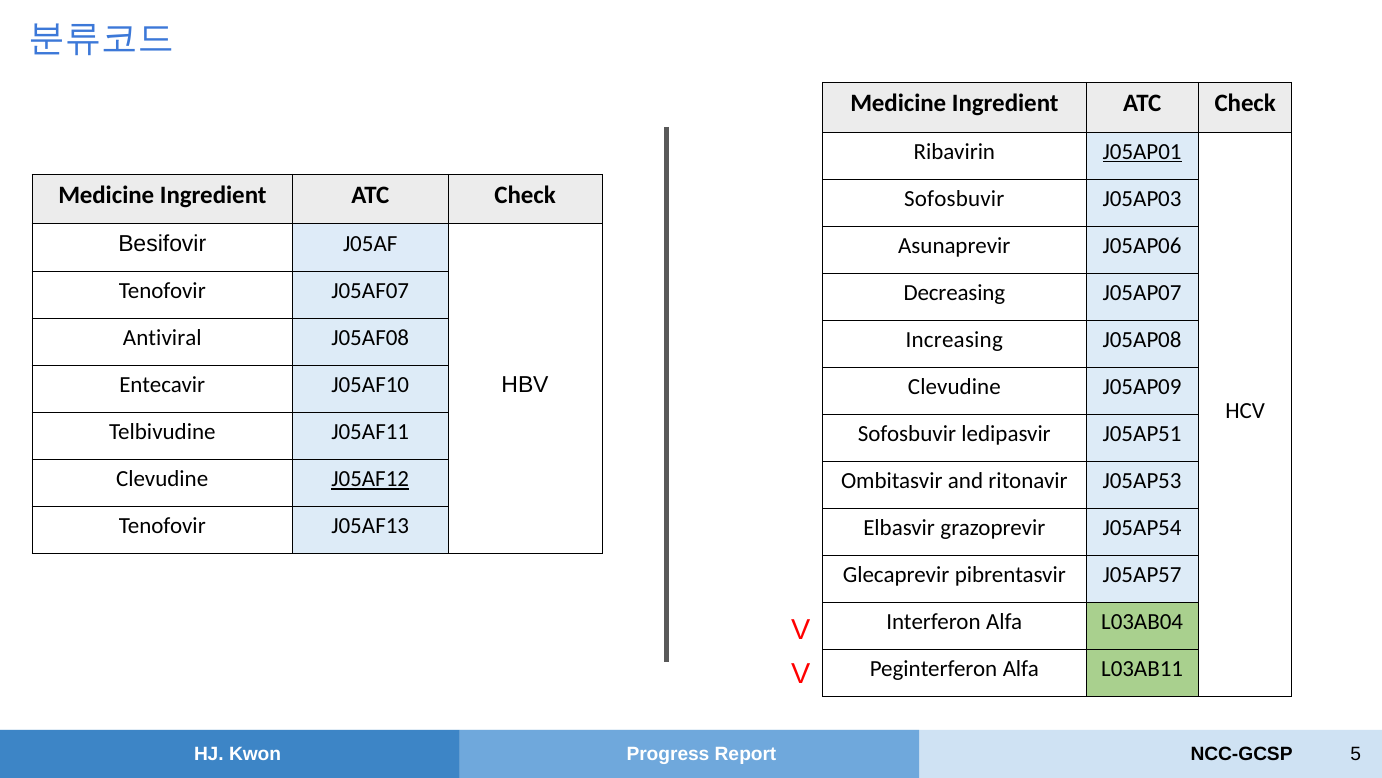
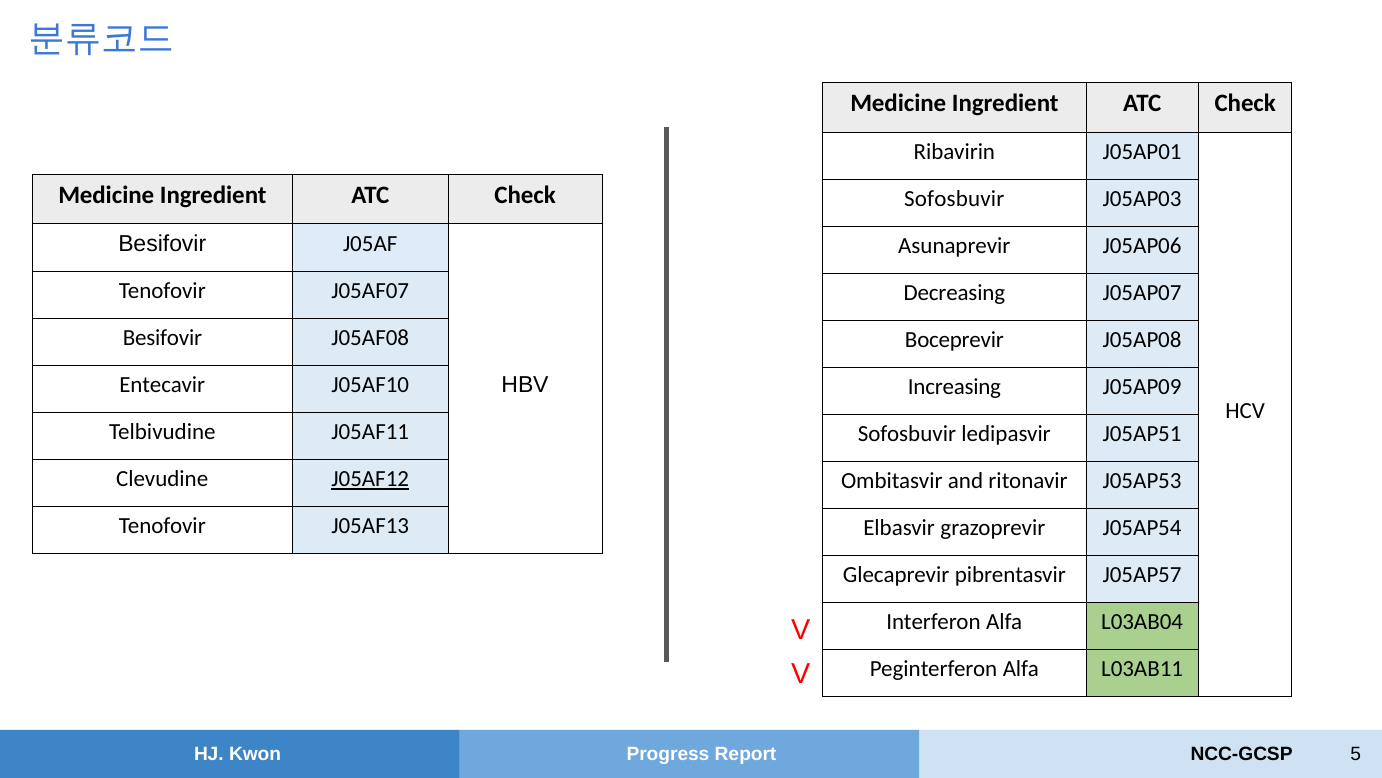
J05AP01 underline: present -> none
Antiviral at (162, 338): Antiviral -> Besifovir
Increasing: Increasing -> Boceprevir
Clevudine at (954, 387): Clevudine -> Increasing
